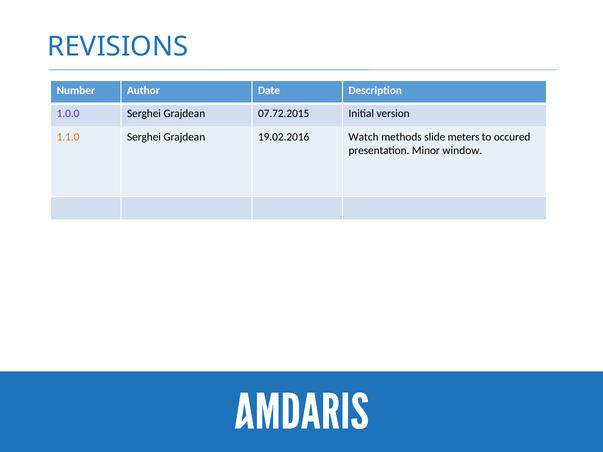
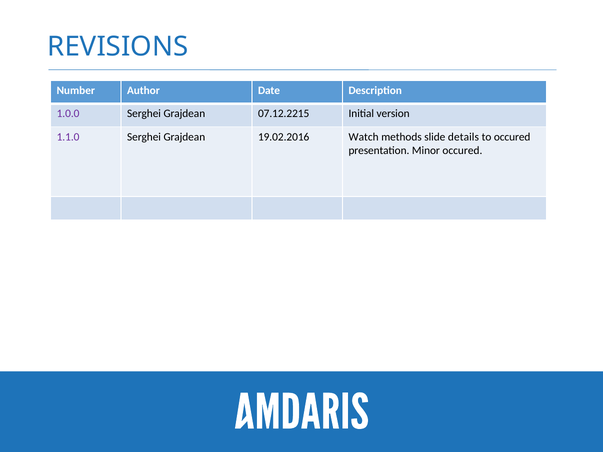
07.72.2015: 07.72.2015 -> 07.12.2215
1.1.0 colour: orange -> purple
meters: meters -> details
Minor window: window -> occured
